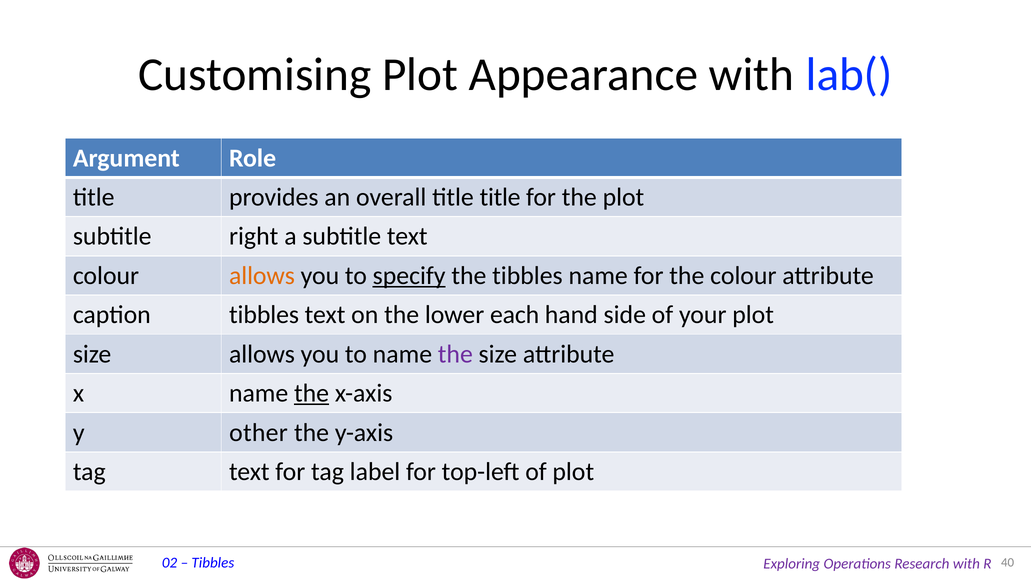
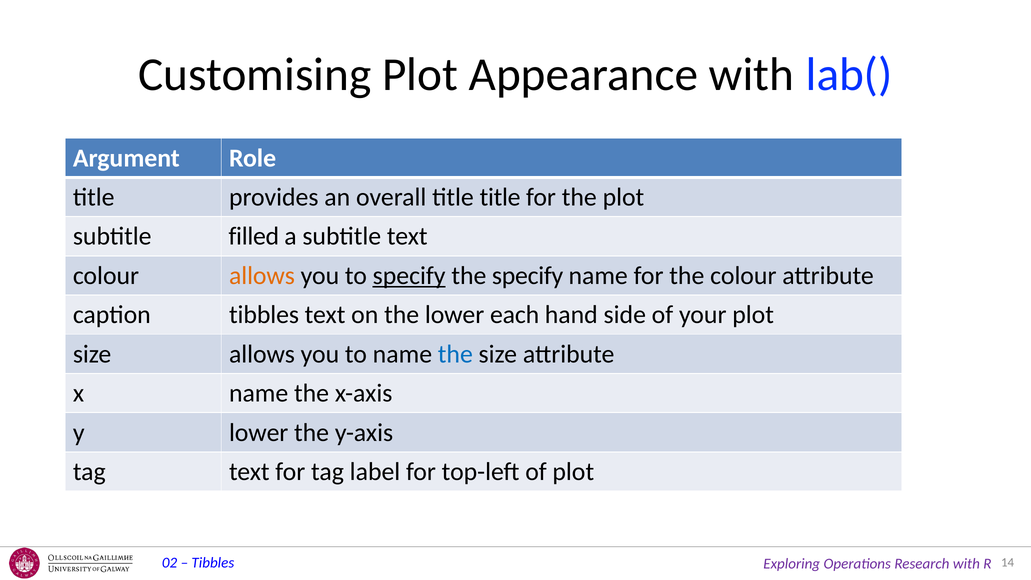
right: right -> filled
the tibbles: tibbles -> specify
the at (455, 354) colour: purple -> blue
the at (312, 393) underline: present -> none
y other: other -> lower
40: 40 -> 14
